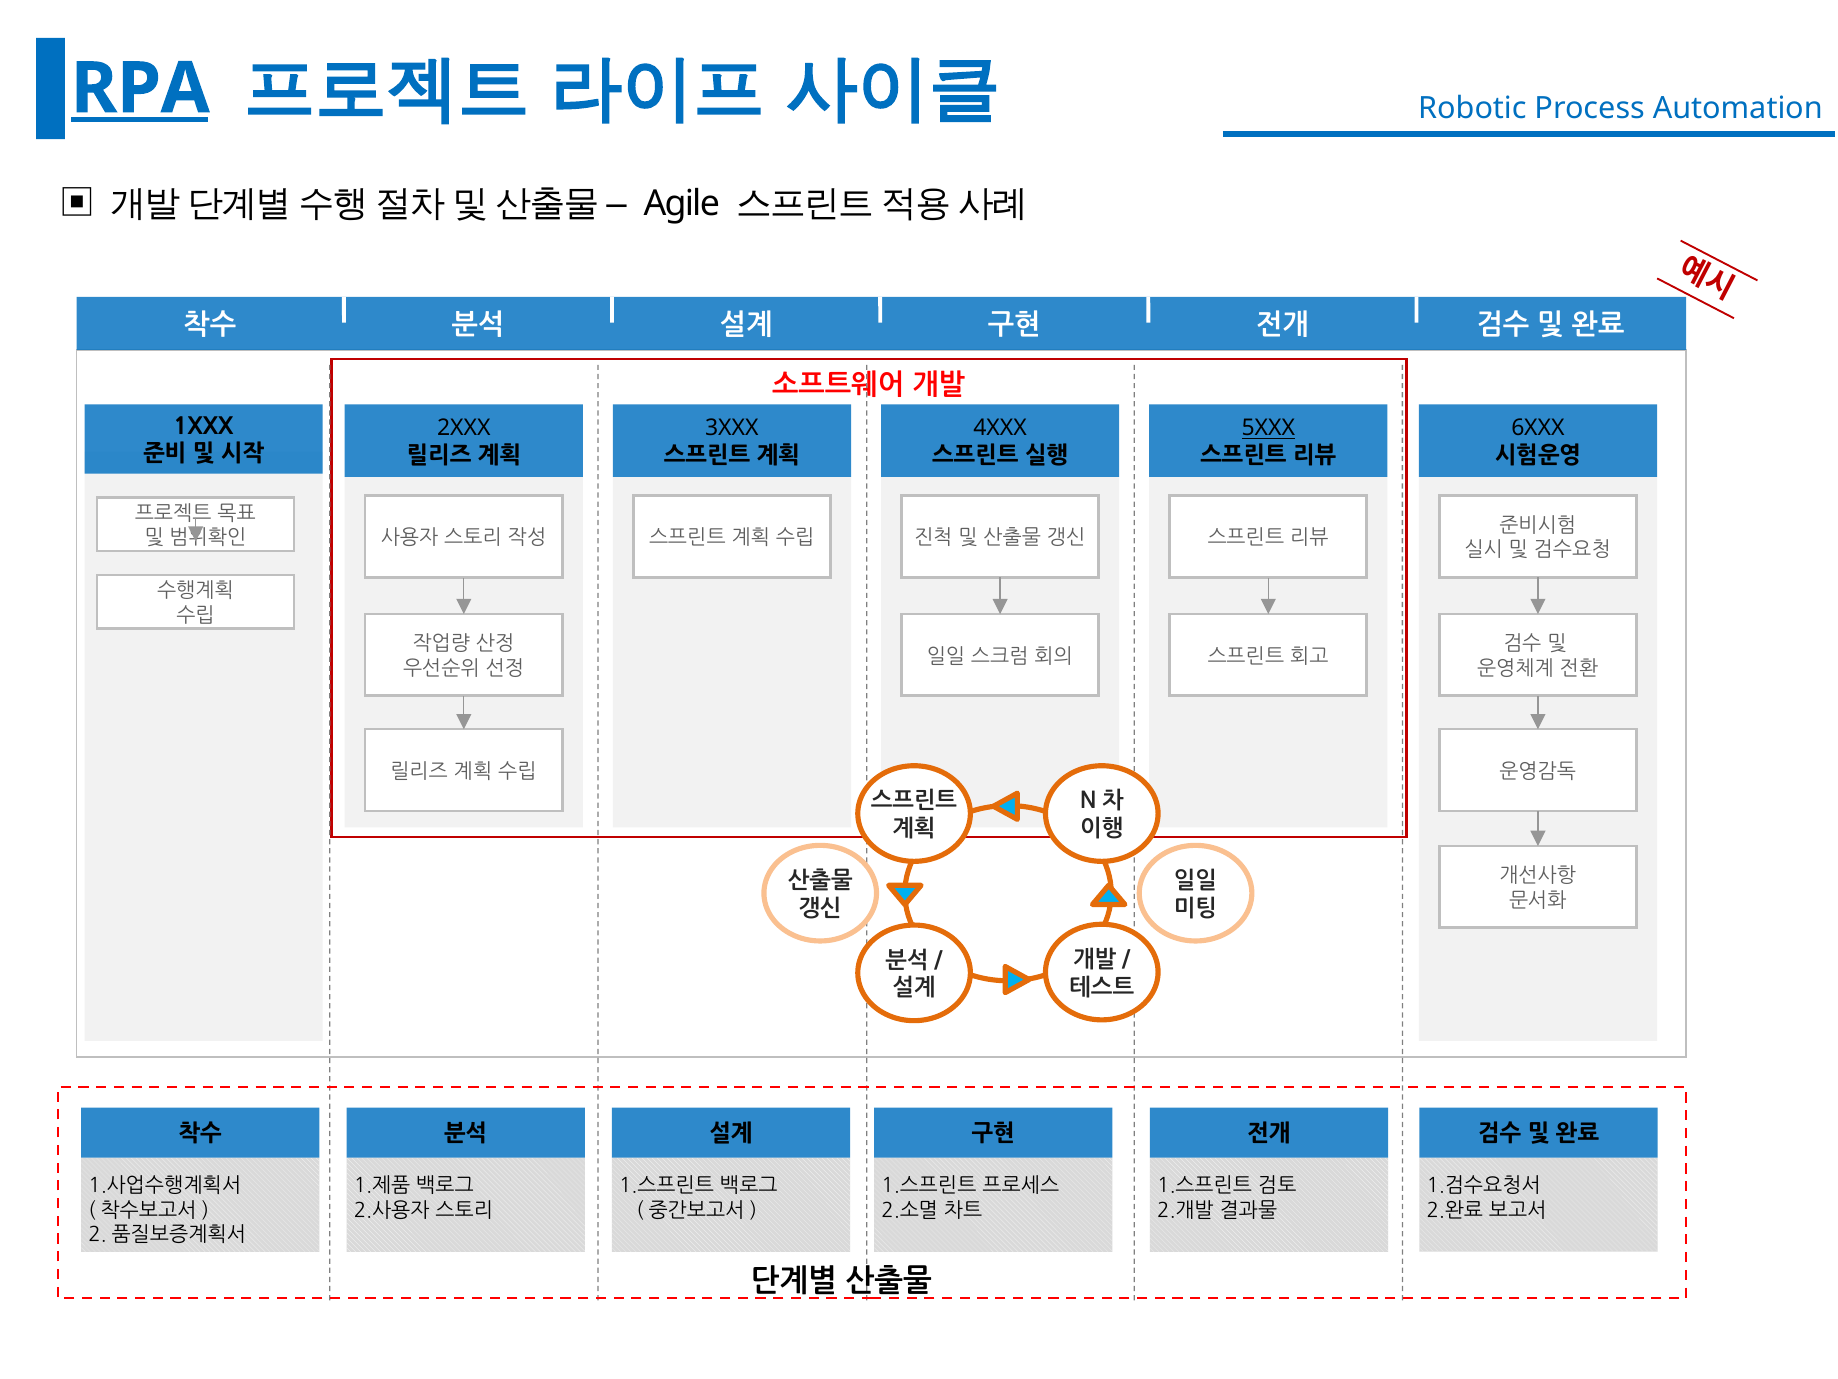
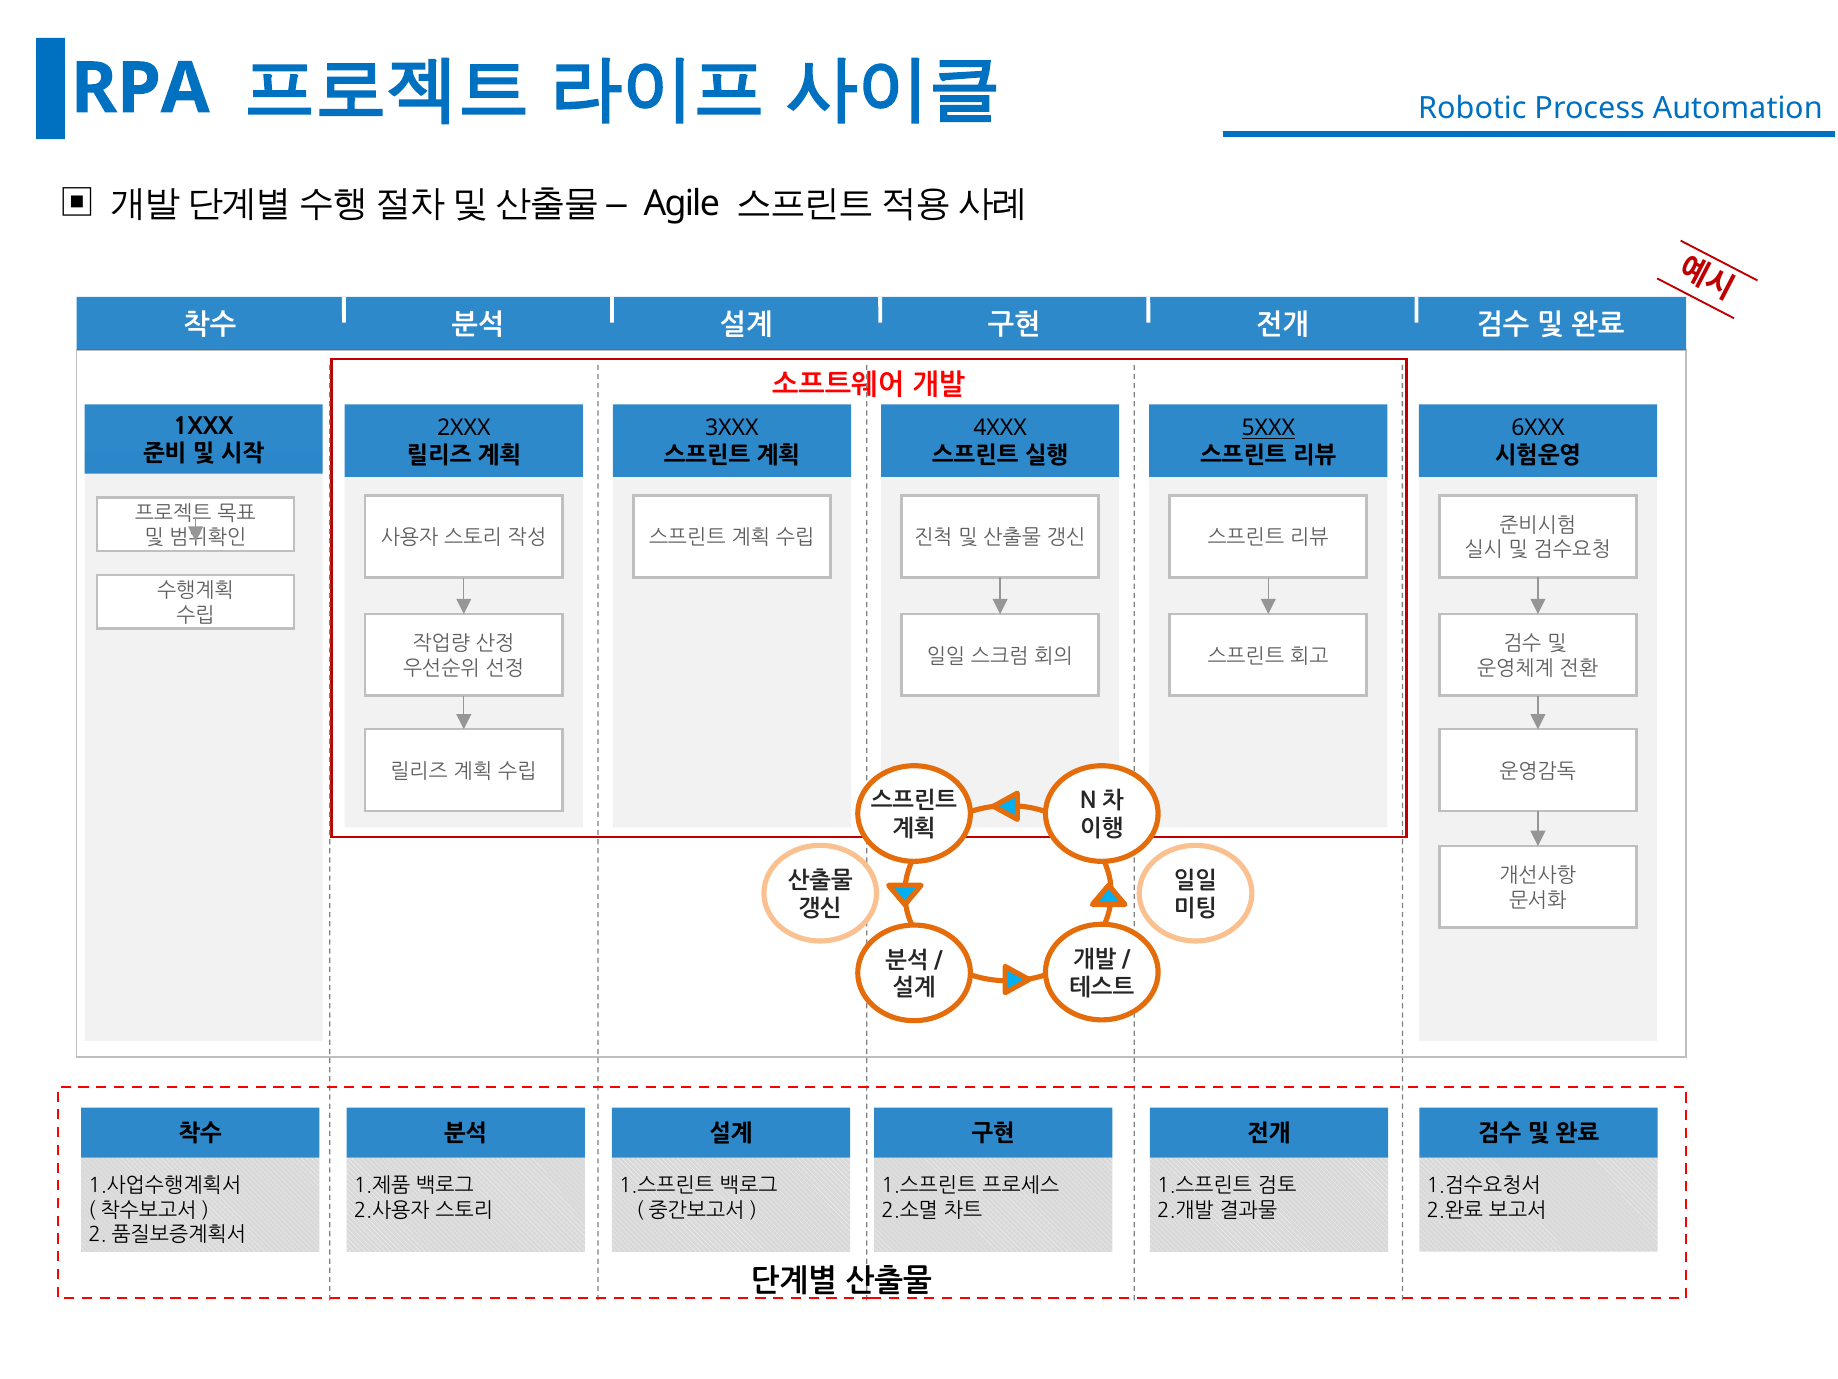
RPA underline: present -> none
